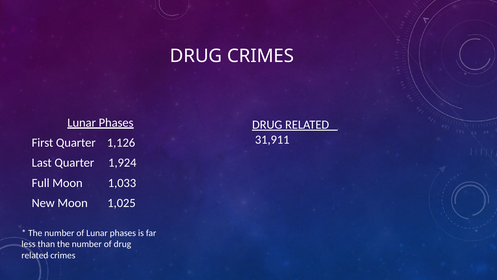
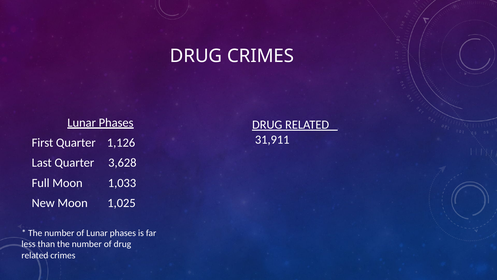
1,924: 1,924 -> 3,628
